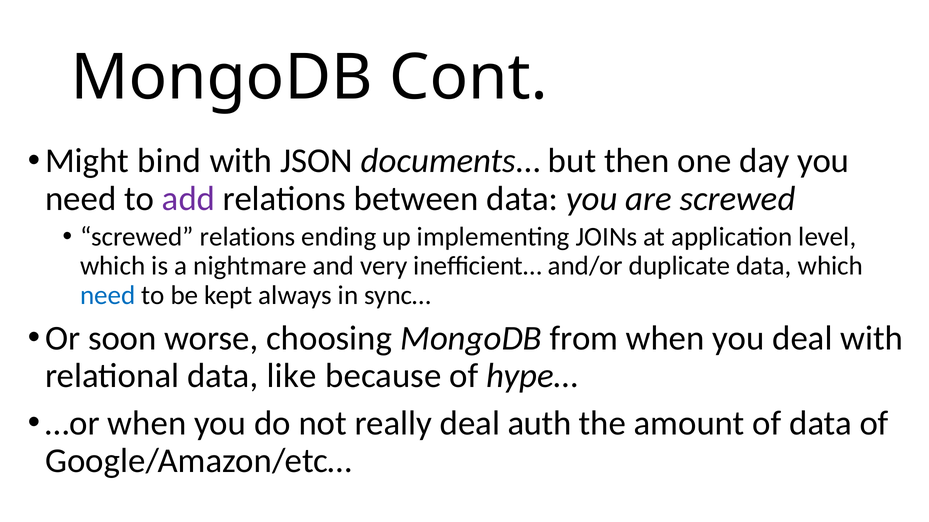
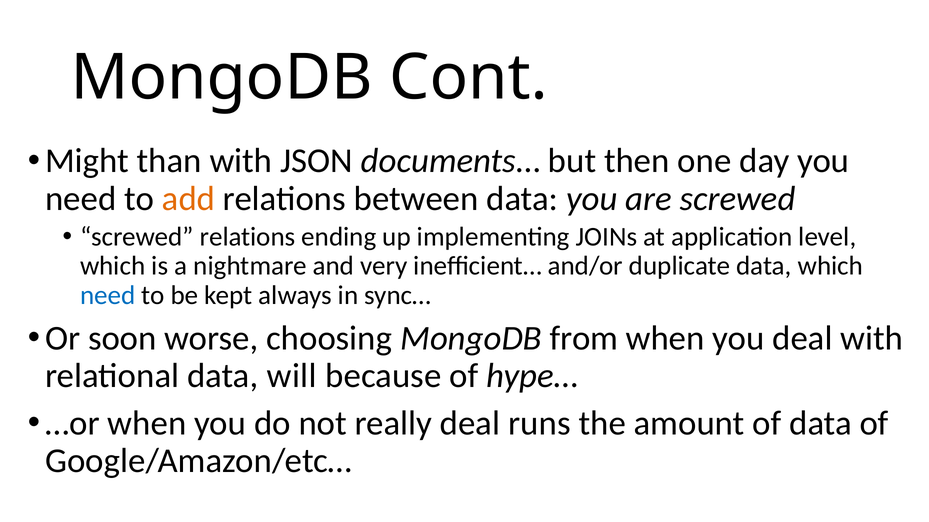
bind: bind -> than
add colour: purple -> orange
like: like -> will
auth: auth -> runs
